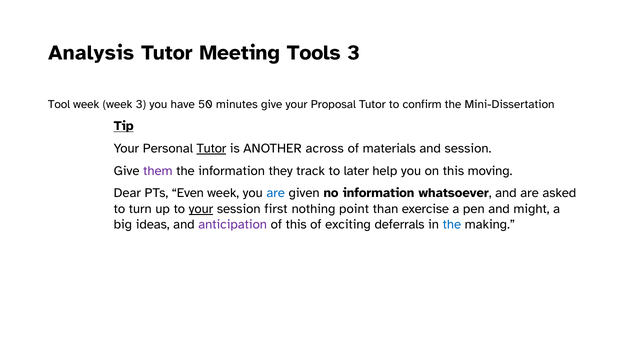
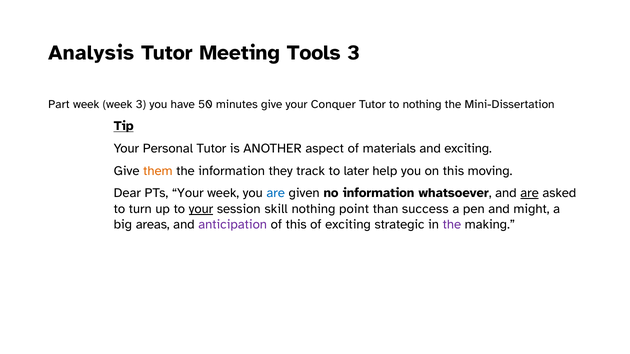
Tool: Tool -> Part
Proposal: Proposal -> Conquer
to confirm: confirm -> nothing
Tutor at (211, 149) underline: present -> none
across: across -> aspect
and session: session -> exciting
them colour: purple -> orange
PTs Even: Even -> Your
are at (530, 193) underline: none -> present
first: first -> skill
exercise: exercise -> success
ideas: ideas -> areas
deferrals: deferrals -> strategic
the at (452, 225) colour: blue -> purple
